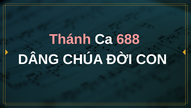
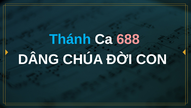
Thánh colour: pink -> light blue
